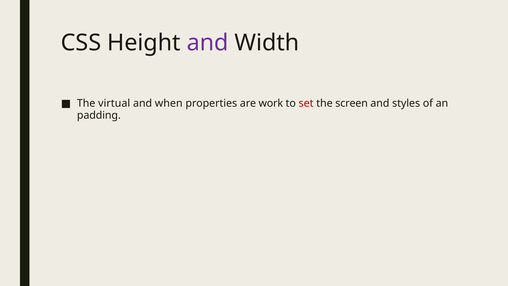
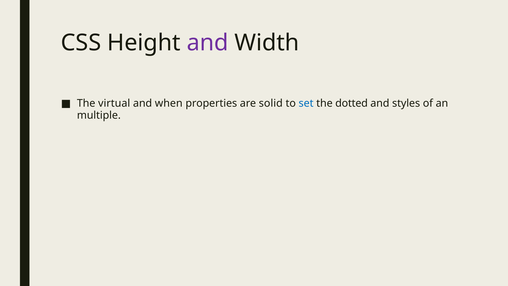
work: work -> solid
set colour: red -> blue
screen: screen -> dotted
padding: padding -> multiple
